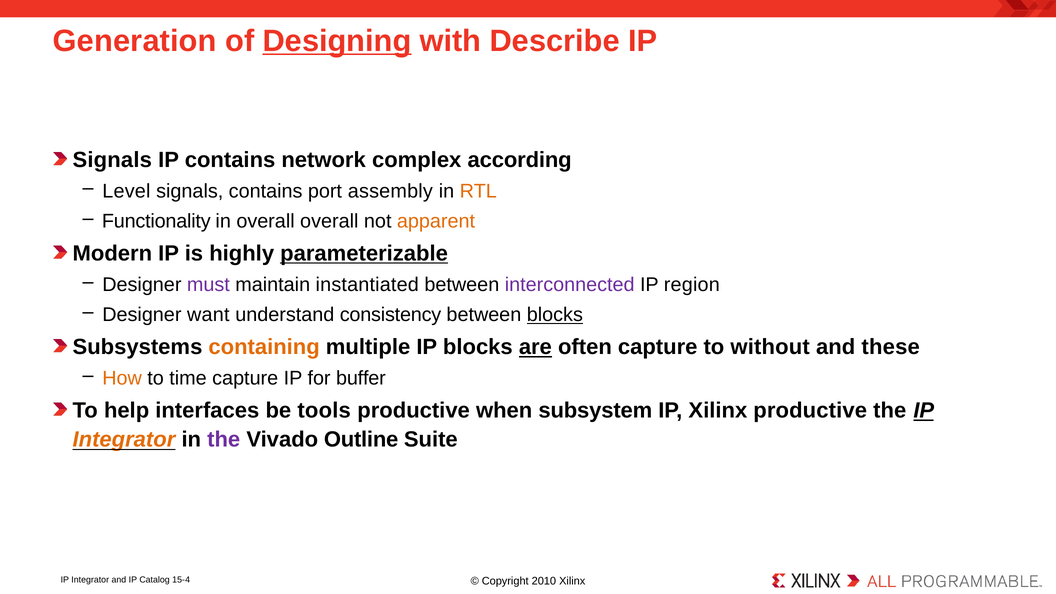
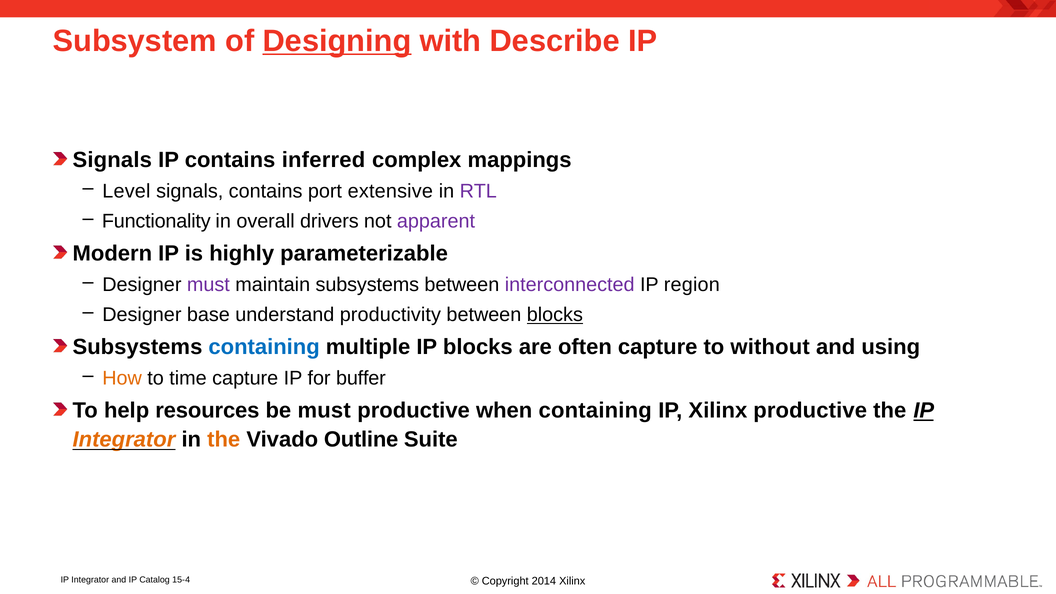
Generation: Generation -> Subsystem
network: network -> inferred
according: according -> mappings
assembly: assembly -> extensive
RTL colour: orange -> purple
overall overall: overall -> drivers
apparent colour: orange -> purple
parameterizable underline: present -> none
maintain instantiated: instantiated -> subsystems
want: want -> base
consistency: consistency -> productivity
containing at (264, 347) colour: orange -> blue
are underline: present -> none
these: these -> using
interfaces: interfaces -> resources
be tools: tools -> must
when subsystem: subsystem -> containing
the at (224, 440) colour: purple -> orange
2010: 2010 -> 2014
